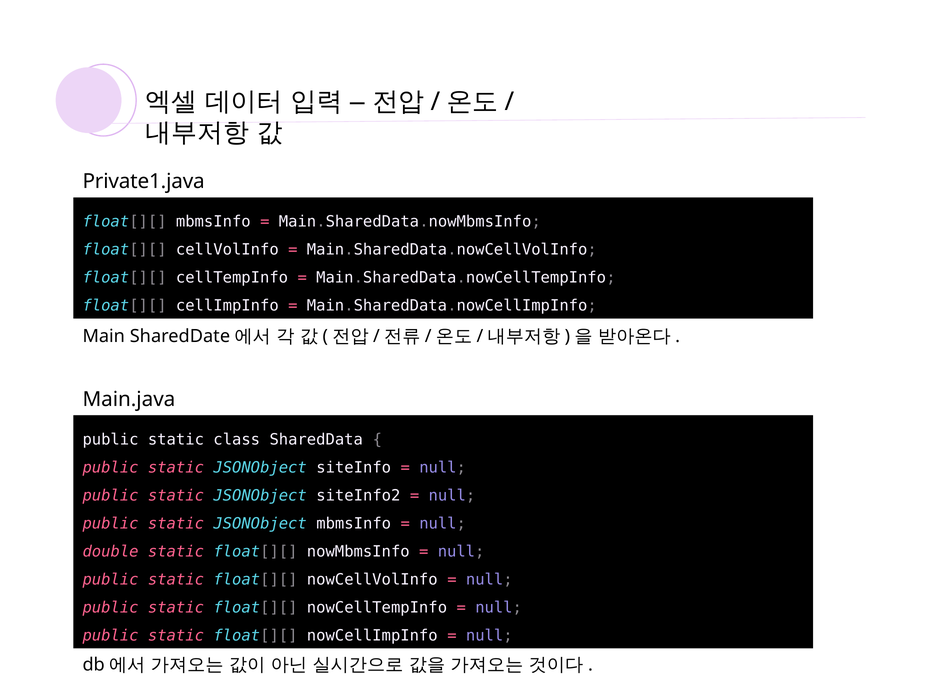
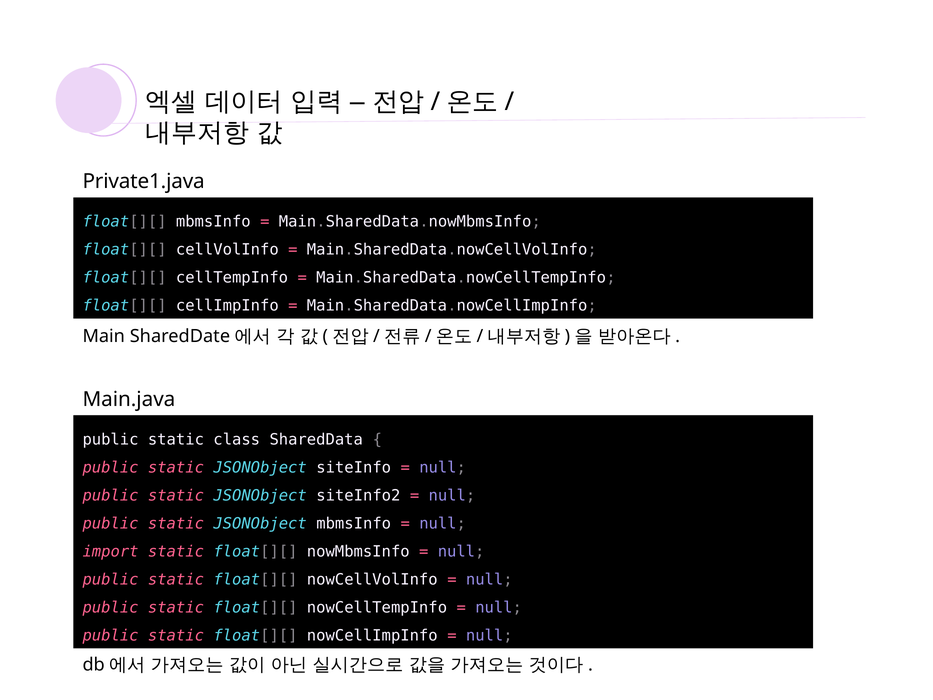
double: double -> import
